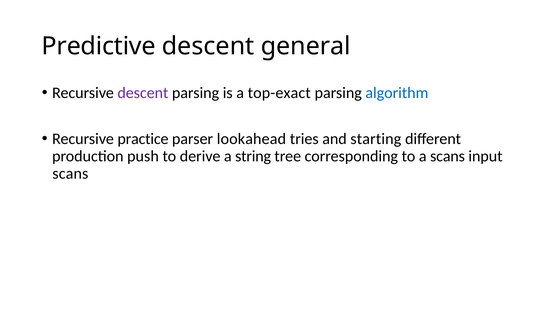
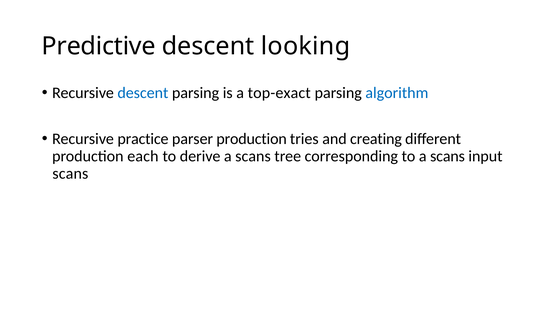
general: general -> looking
descent at (143, 93) colour: purple -> blue
parser lookahead: lookahead -> production
starting: starting -> creating
push: push -> each
derive a string: string -> scans
